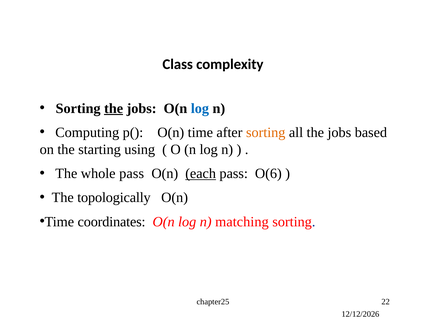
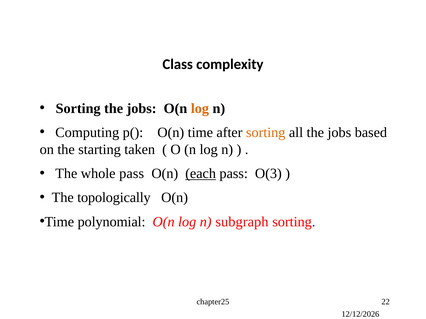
the at (114, 109) underline: present -> none
log at (200, 109) colour: blue -> orange
using: using -> taken
O(6: O(6 -> O(3
coordinates: coordinates -> polynomial
matching: matching -> subgraph
